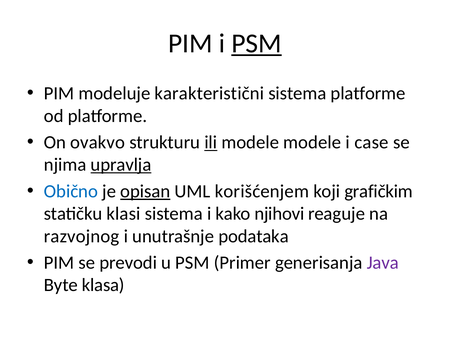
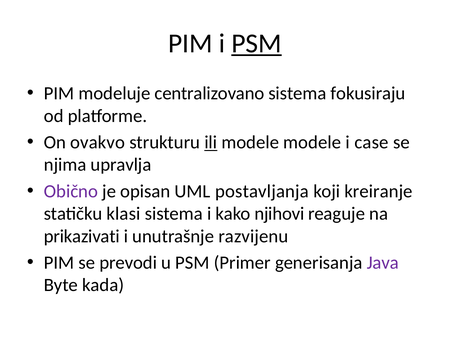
karakteristični: karakteristični -> centralizovano
sistema platforme: platforme -> fokusiraju
upravlja underline: present -> none
Obično colour: blue -> purple
opisan underline: present -> none
korišćenjem: korišćenjem -> postavljanja
grafičkim: grafičkim -> kreiranje
razvojnog: razvojnog -> prikazivati
podataka: podataka -> razvijenu
klasa: klasa -> kada
